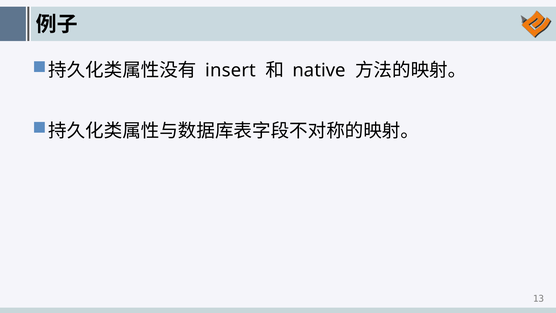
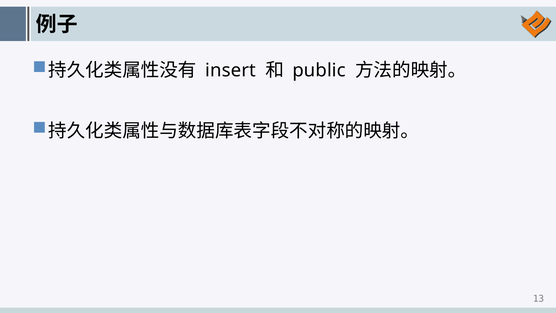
native: native -> public
